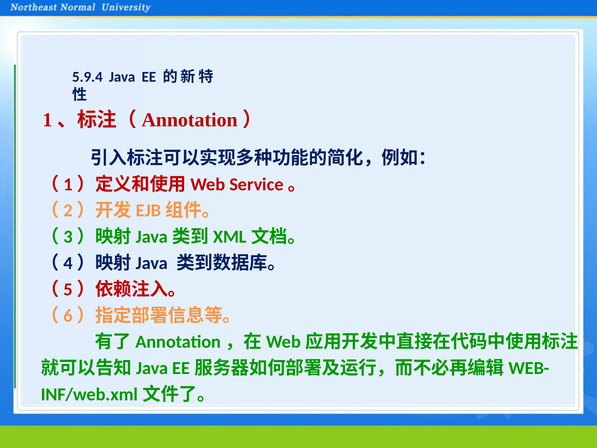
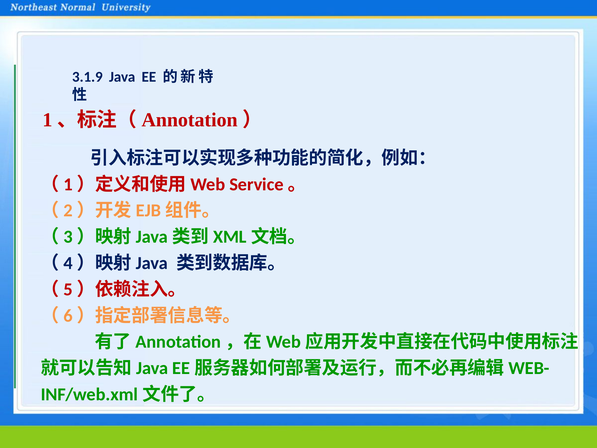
5.9.4: 5.9.4 -> 3.1.9
